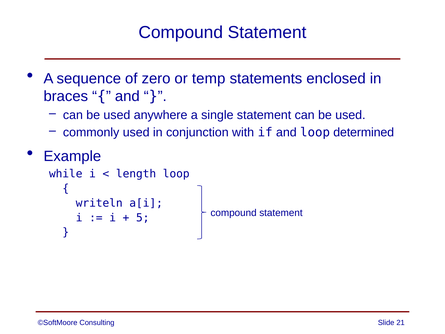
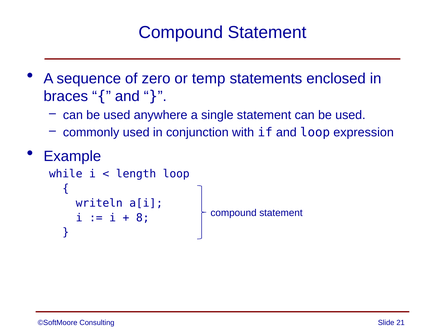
determined: determined -> expression
5: 5 -> 8
